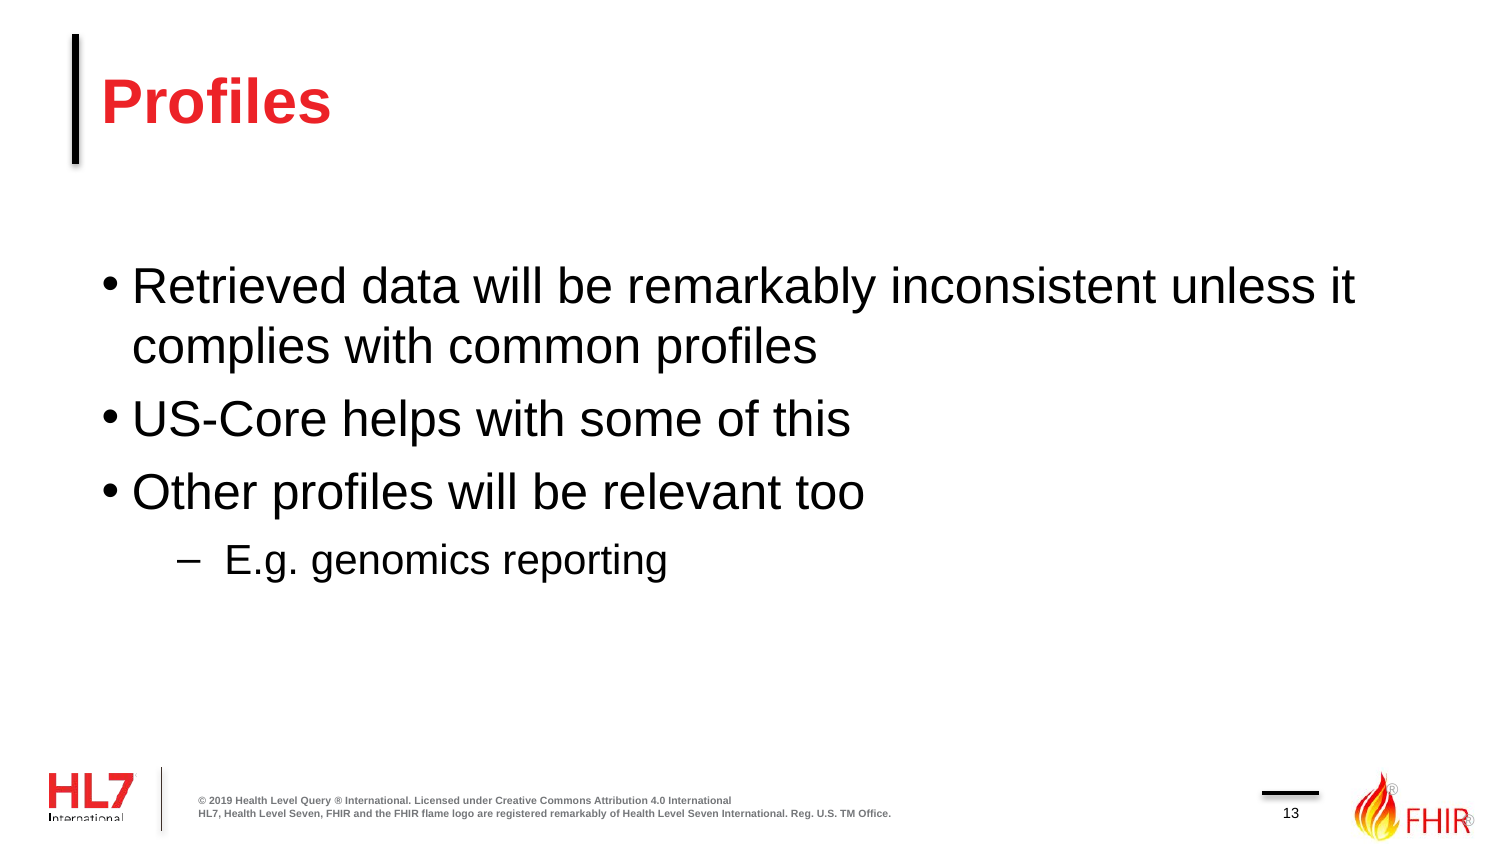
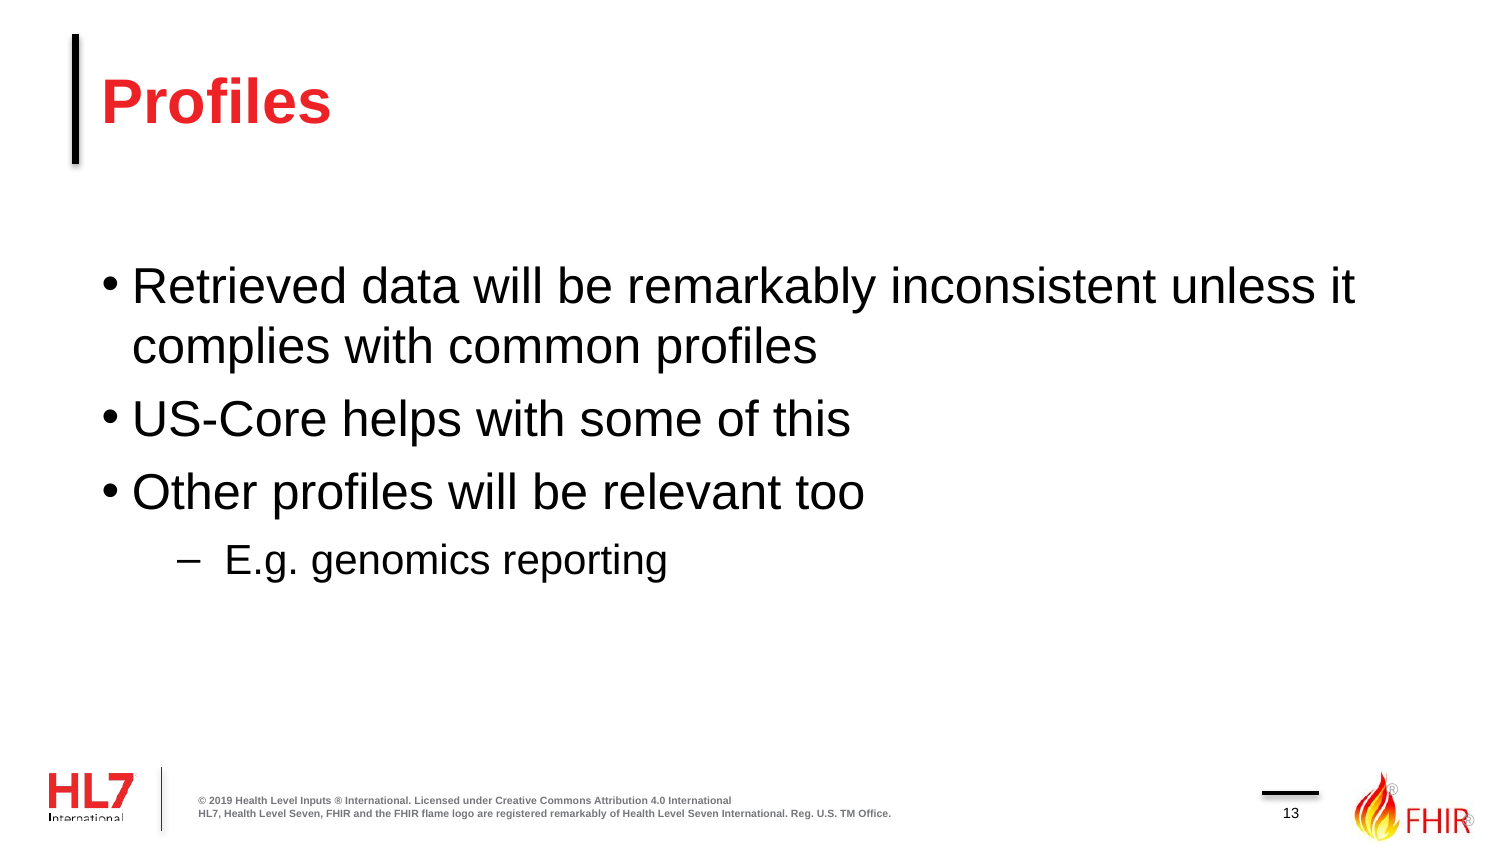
Query: Query -> Inputs
